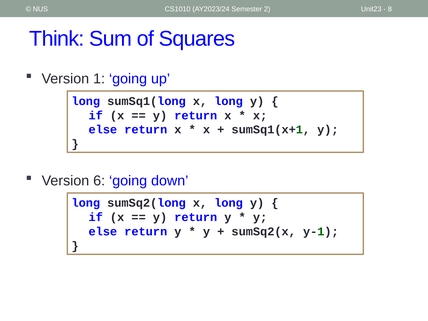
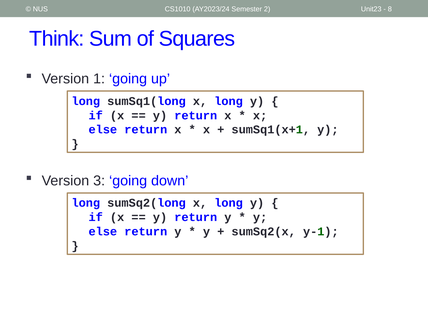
6: 6 -> 3
